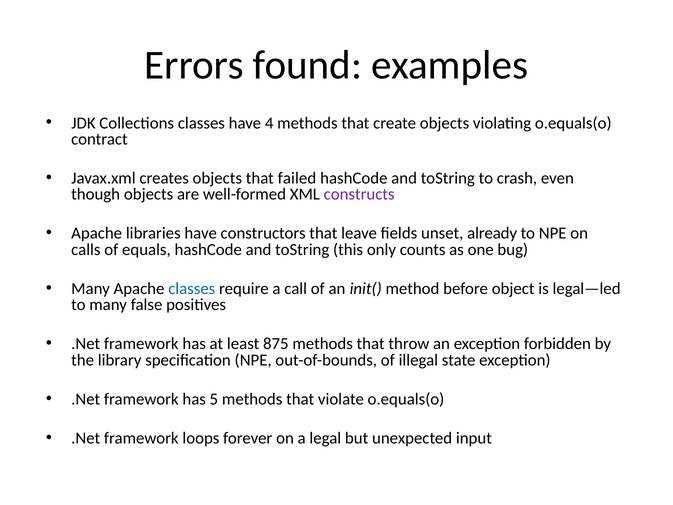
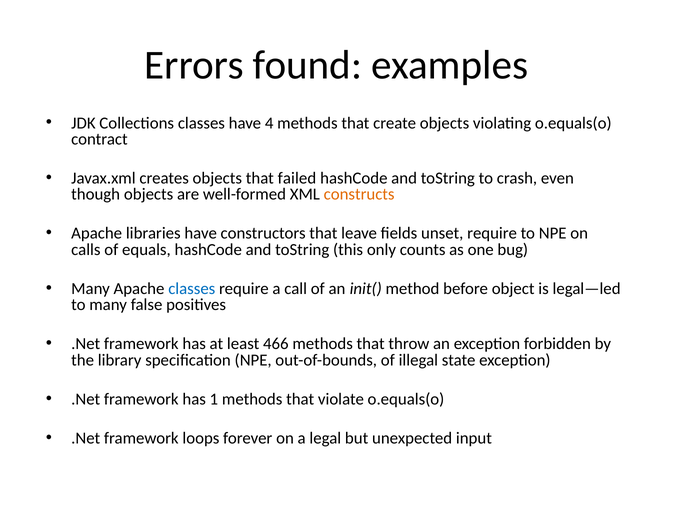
constructs colour: purple -> orange
unset already: already -> require
875: 875 -> 466
5: 5 -> 1
